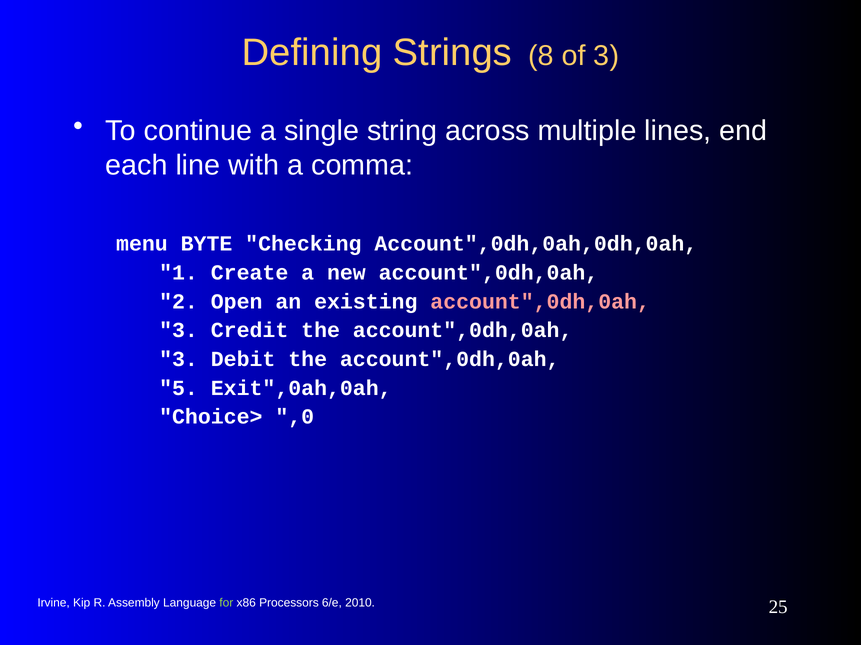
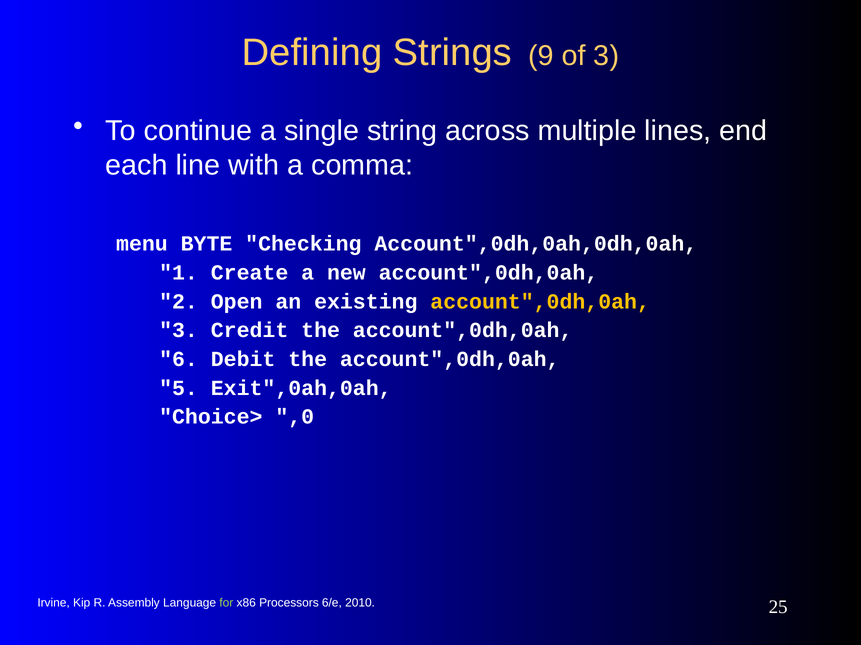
8: 8 -> 9
account",0dh,0ah at (540, 302) colour: pink -> yellow
3 at (179, 360): 3 -> 6
